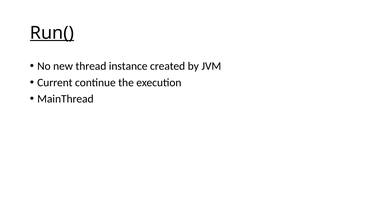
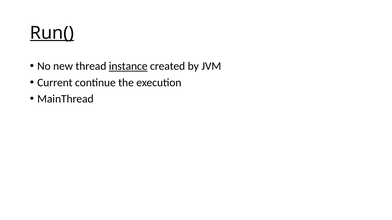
instance underline: none -> present
